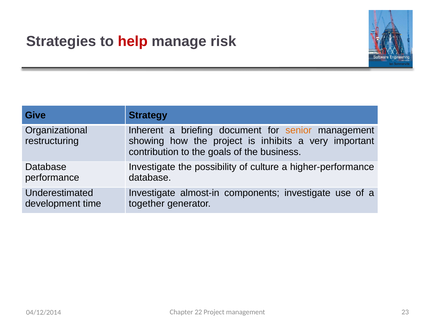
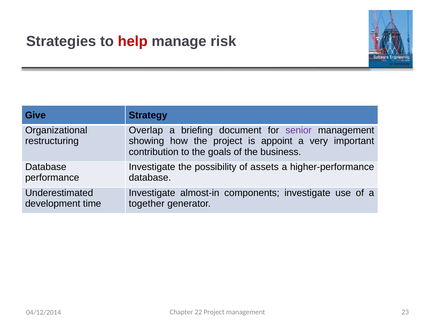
Inherent: Inherent -> Overlap
senior colour: orange -> purple
inhibits: inhibits -> appoint
culture: culture -> assets
